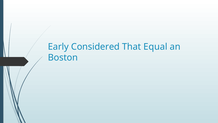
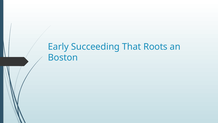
Considered: Considered -> Succeeding
Equal: Equal -> Roots
